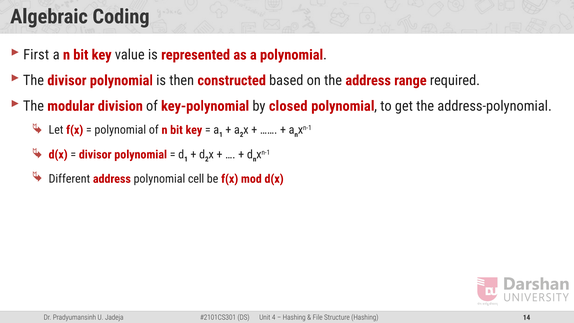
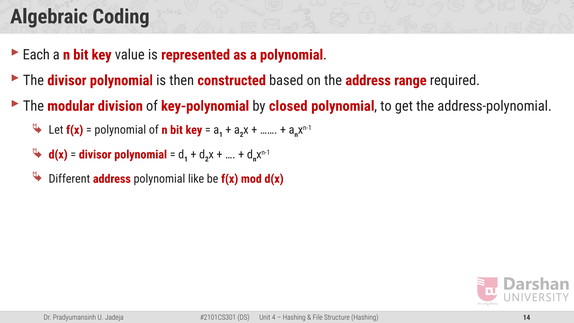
First: First -> Each
cell: cell -> like
